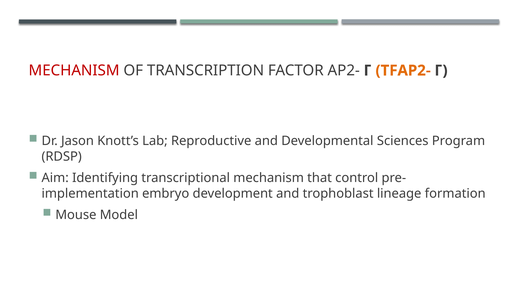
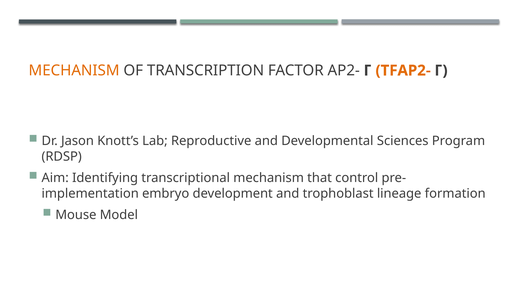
MECHANISM at (74, 70) colour: red -> orange
